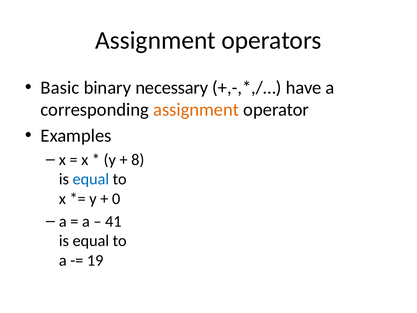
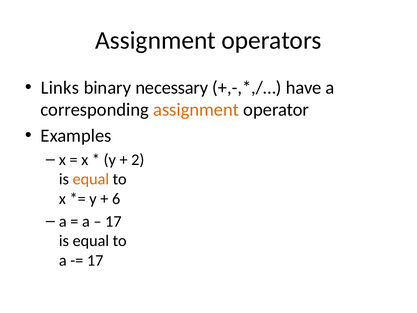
Basic: Basic -> Links
8: 8 -> 2
equal at (91, 179) colour: blue -> orange
0: 0 -> 6
41 at (113, 221): 41 -> 17
19 at (95, 260): 19 -> 17
